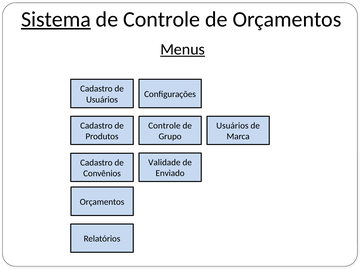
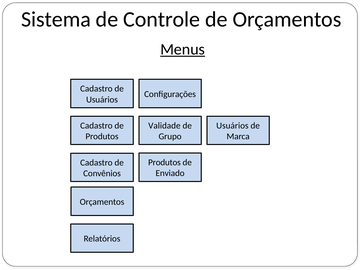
Sistema underline: present -> none
Controle at (164, 126): Controle -> Validade
Validade at (164, 162): Validade -> Produtos
